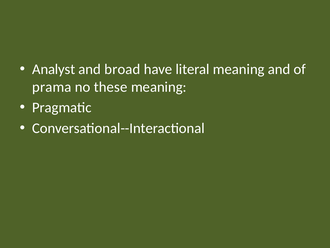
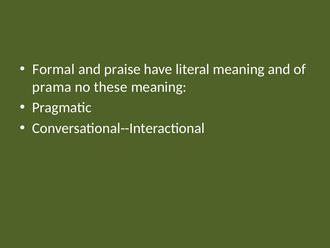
Analyst: Analyst -> Formal
broad: broad -> praise
